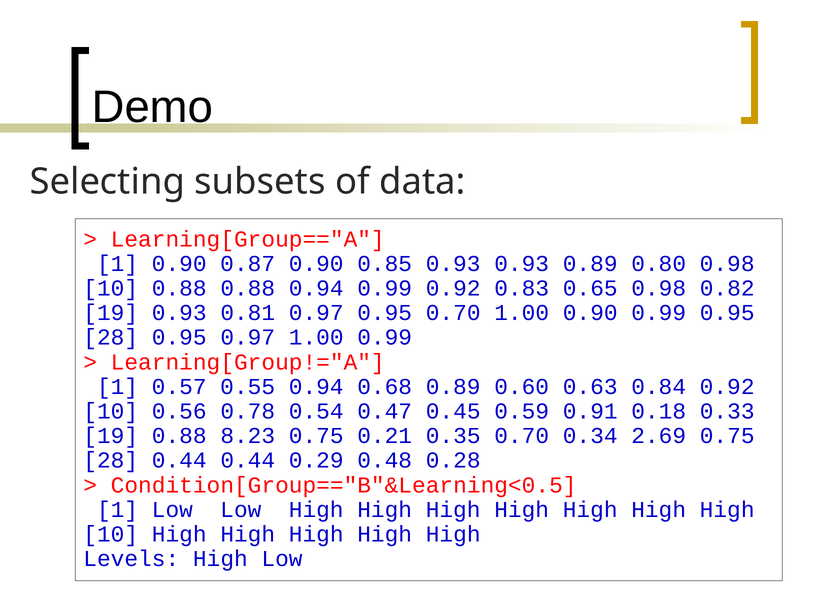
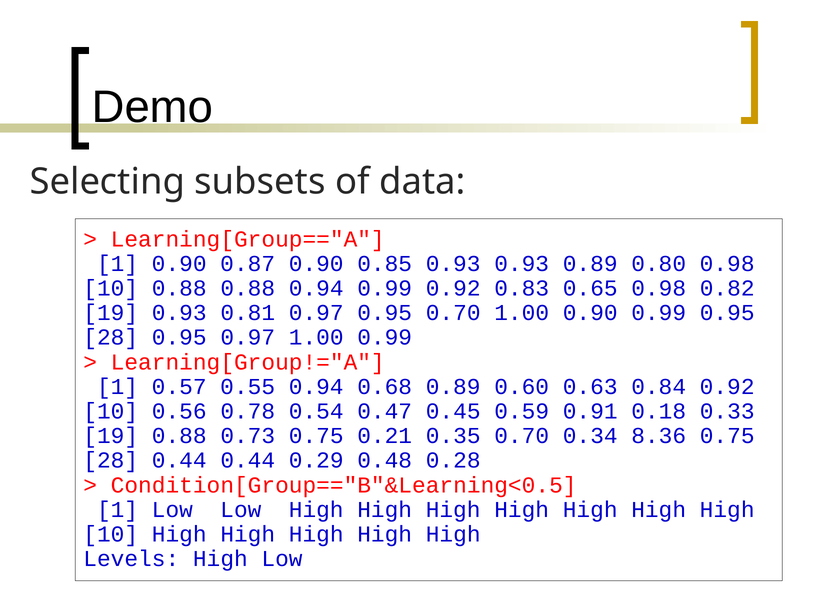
8.23: 8.23 -> 0.73
2.69: 2.69 -> 8.36
